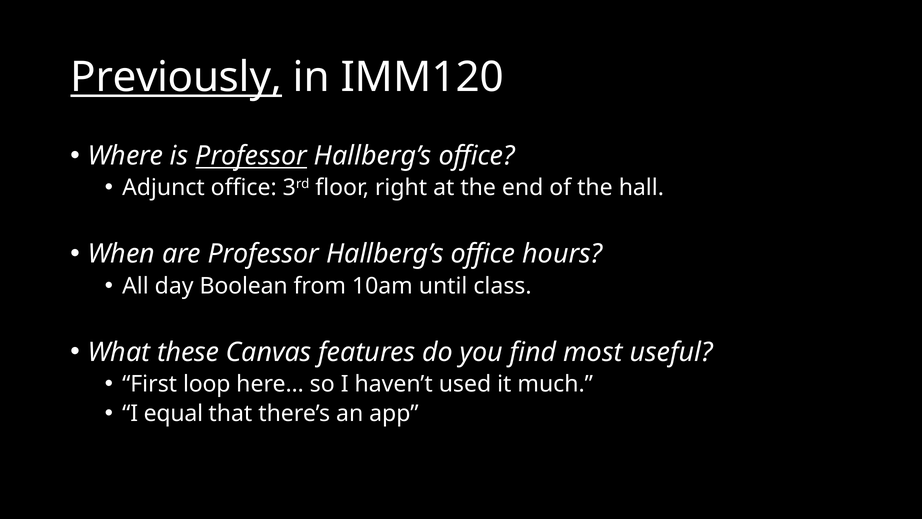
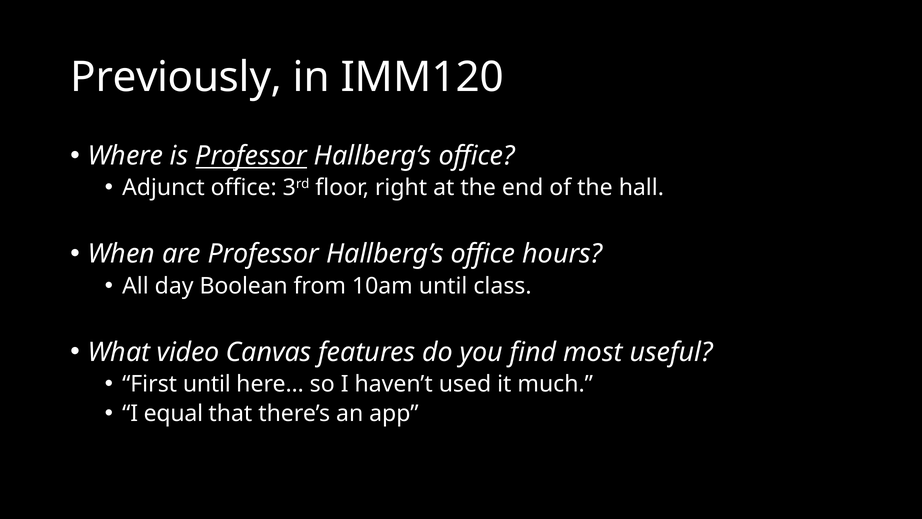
Previously underline: present -> none
these: these -> video
First loop: loop -> until
